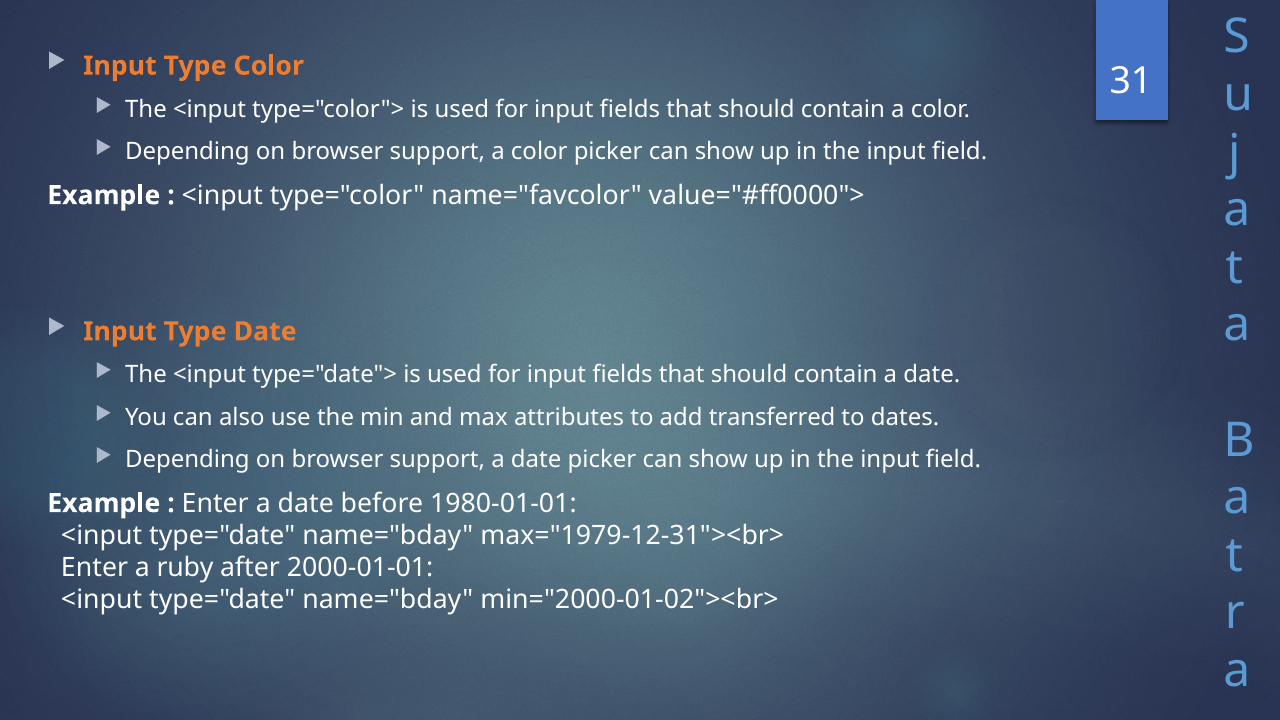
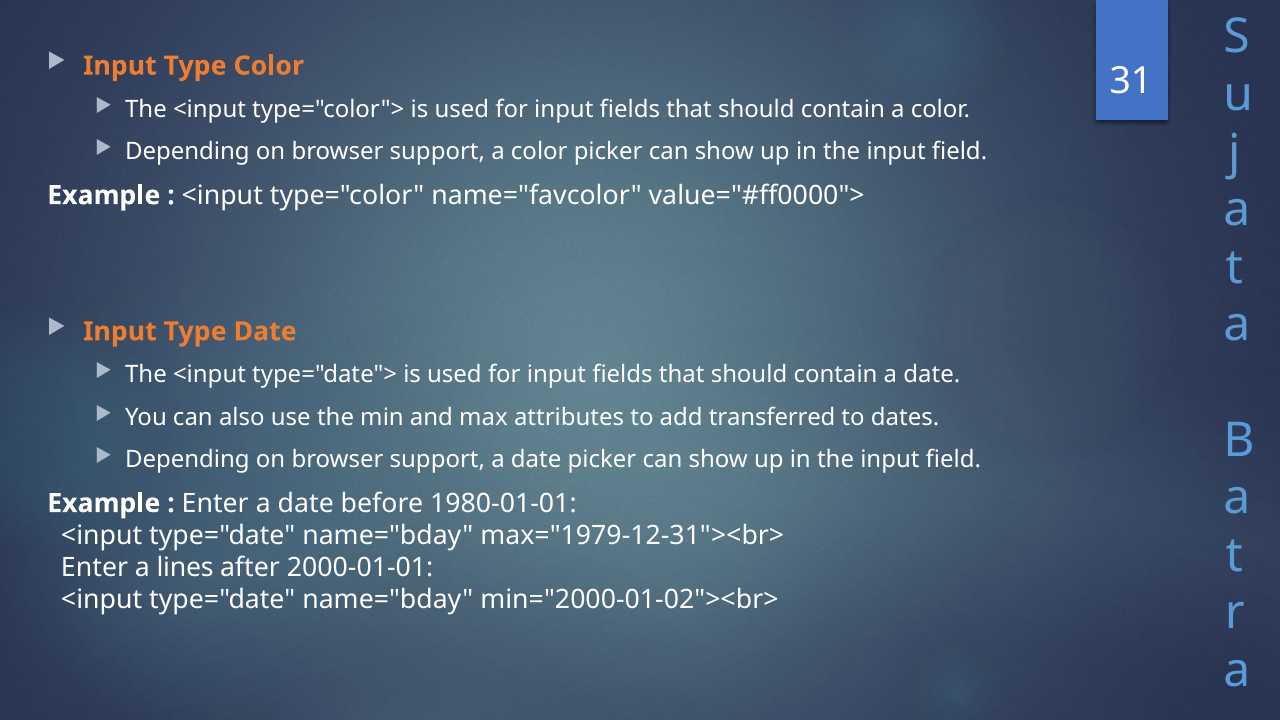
ruby: ruby -> lines
